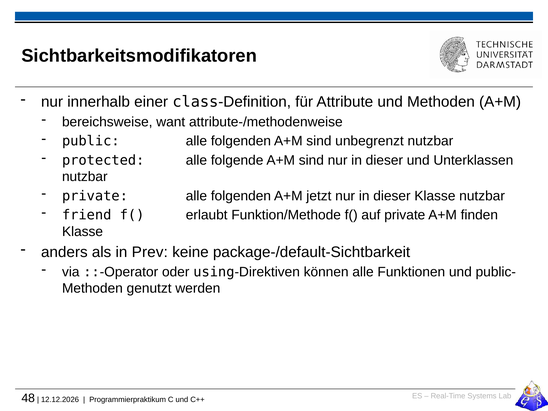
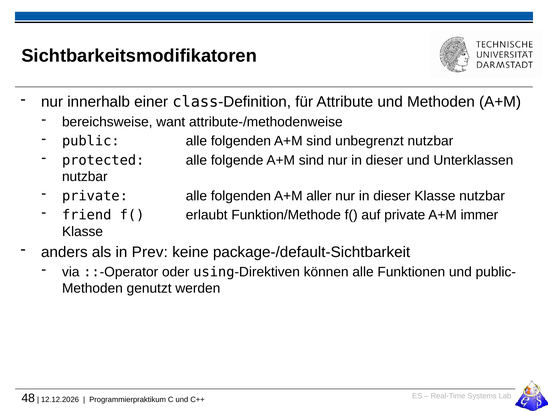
jetzt: jetzt -> aller
finden: finden -> immer
